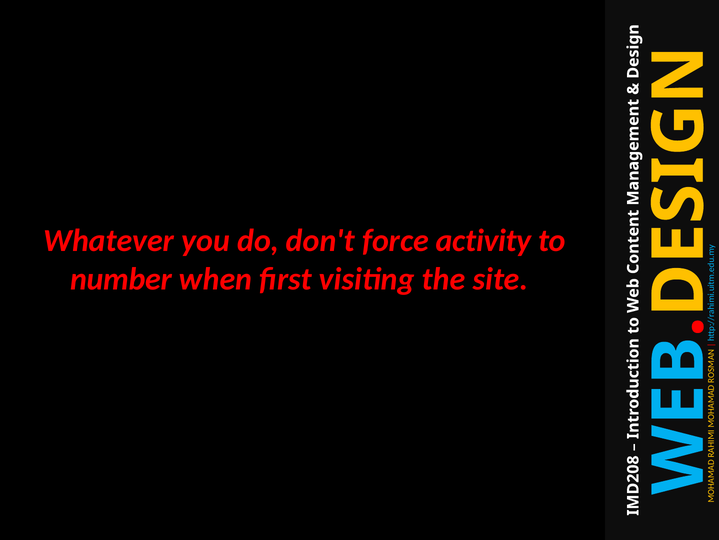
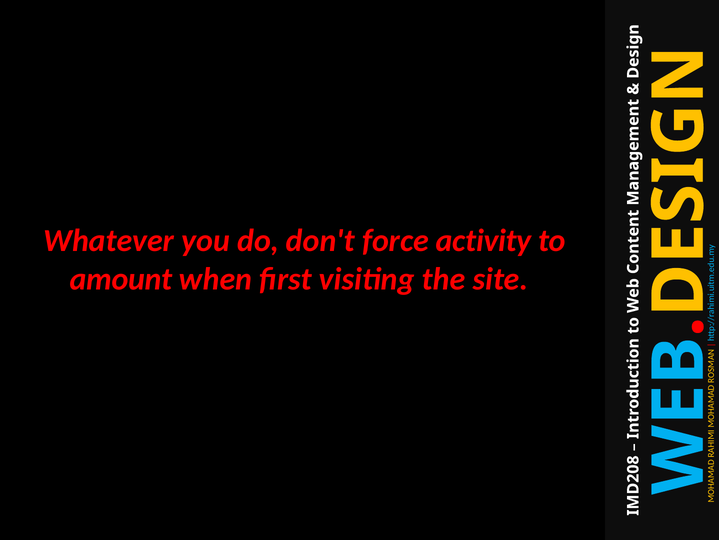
number: number -> amount
